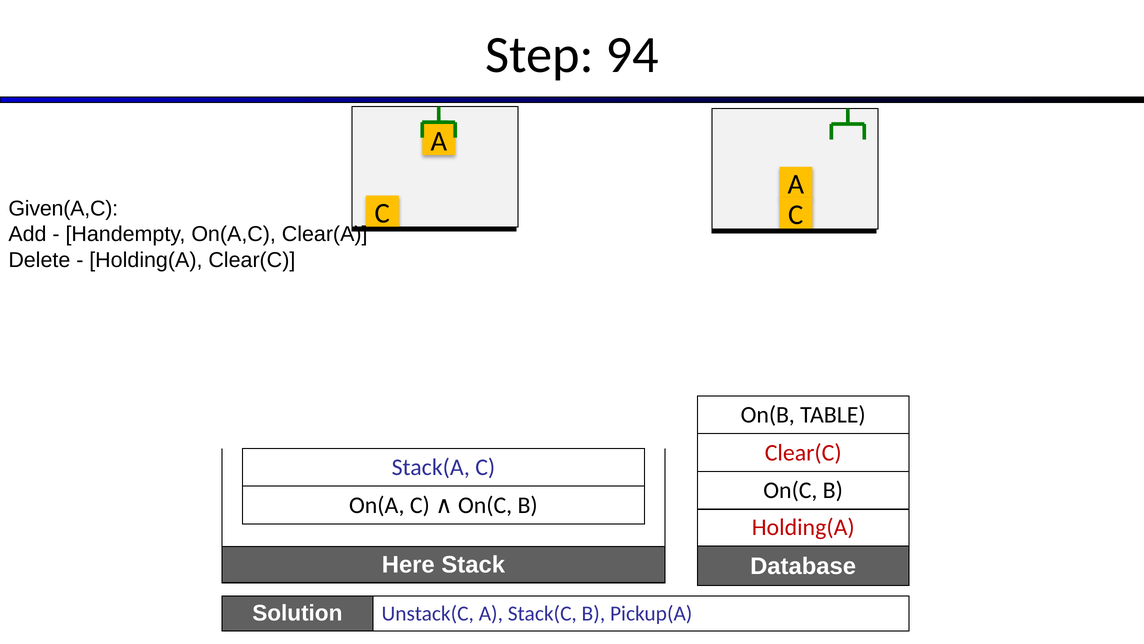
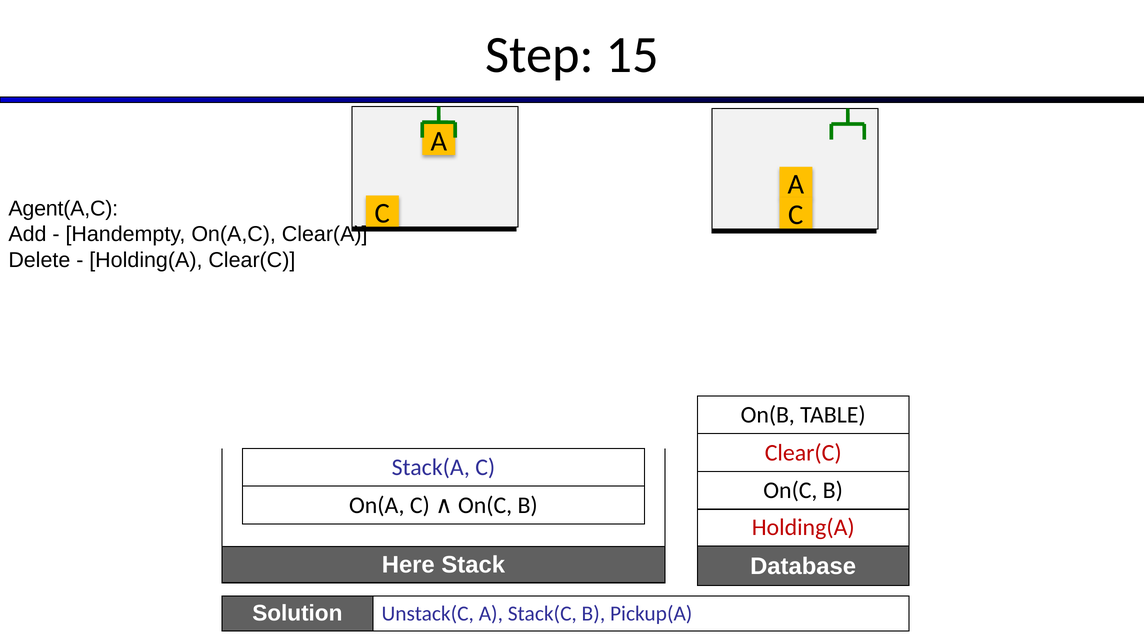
94: 94 -> 15
Given(A,C: Given(A,C -> Agent(A,C
